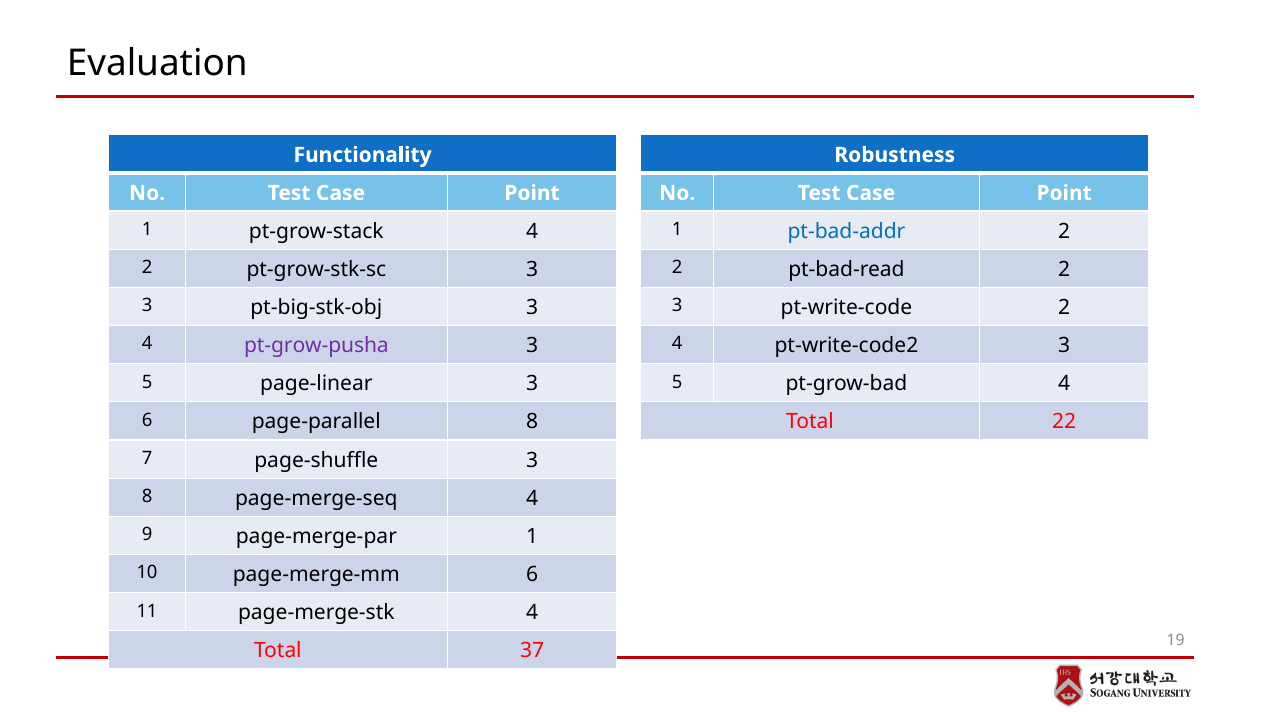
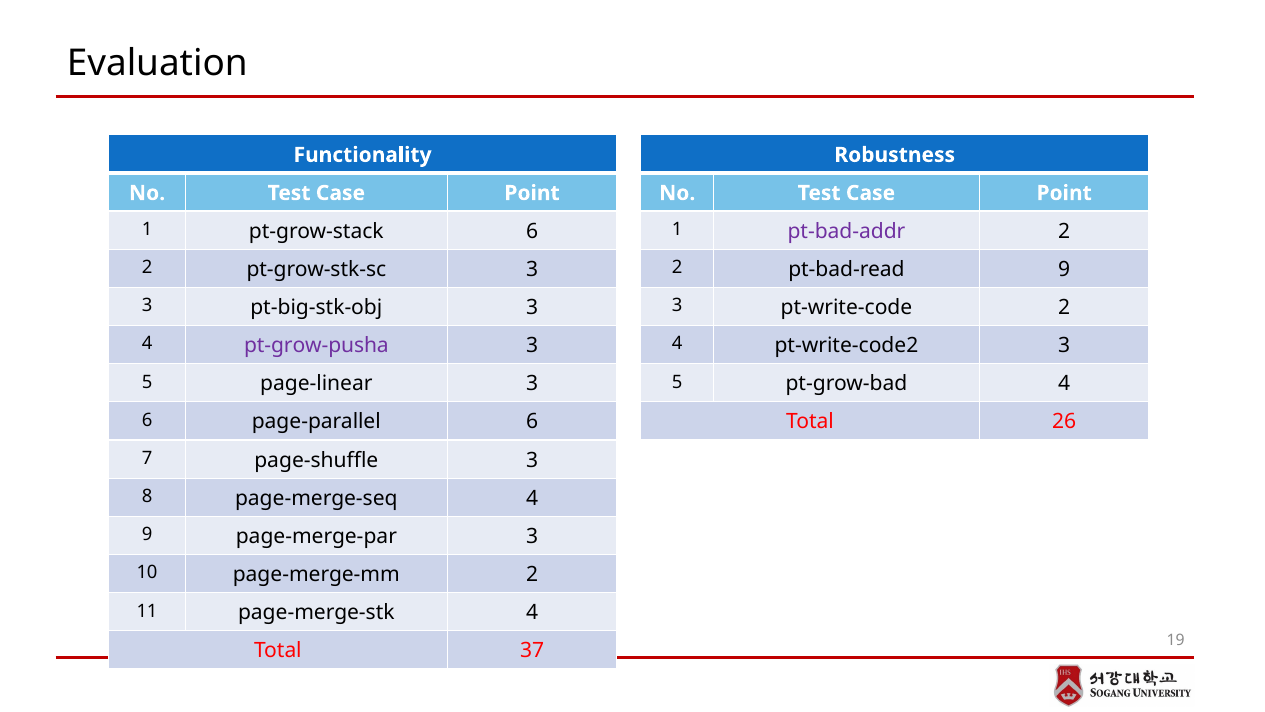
pt-grow-stack 4: 4 -> 6
pt-bad-addr colour: blue -> purple
pt-bad-read 2: 2 -> 9
page-parallel 8: 8 -> 6
22: 22 -> 26
page-merge-par 1: 1 -> 3
page-merge-mm 6: 6 -> 2
